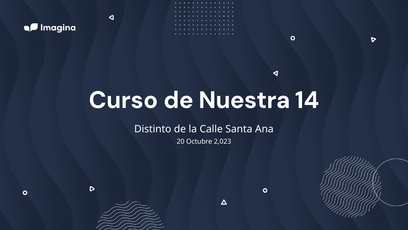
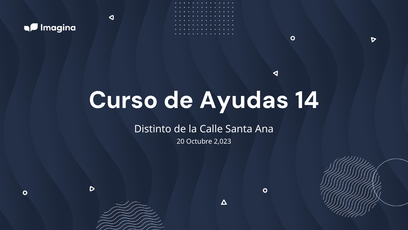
Nuestra: Nuestra -> Ayudas
